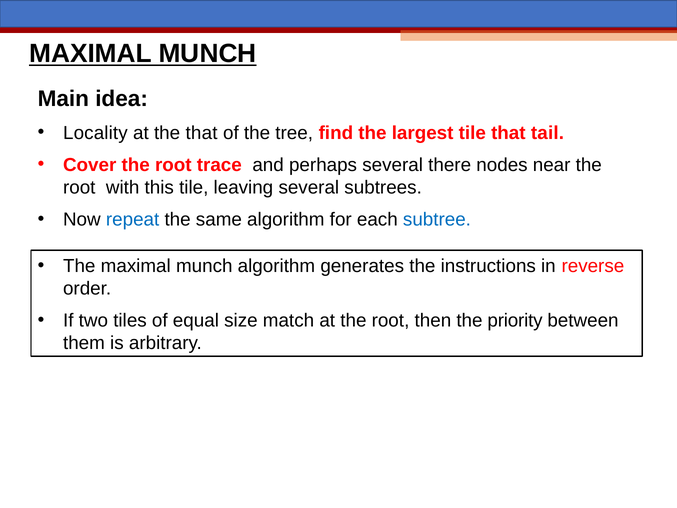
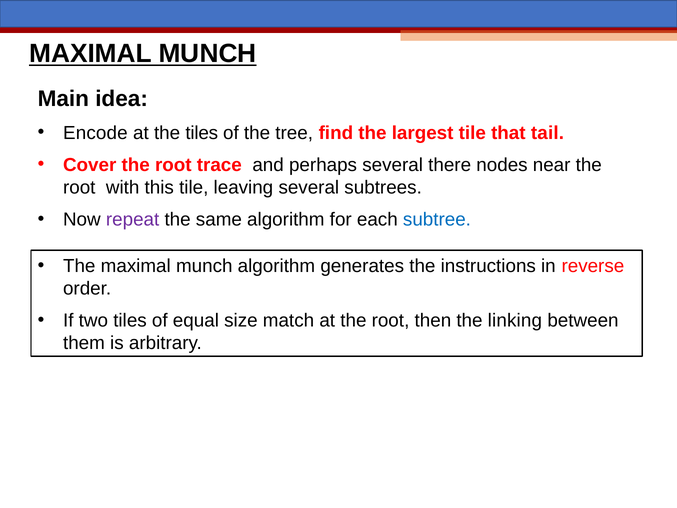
Locality: Locality -> Encode
the that: that -> tiles
repeat colour: blue -> purple
priority: priority -> linking
